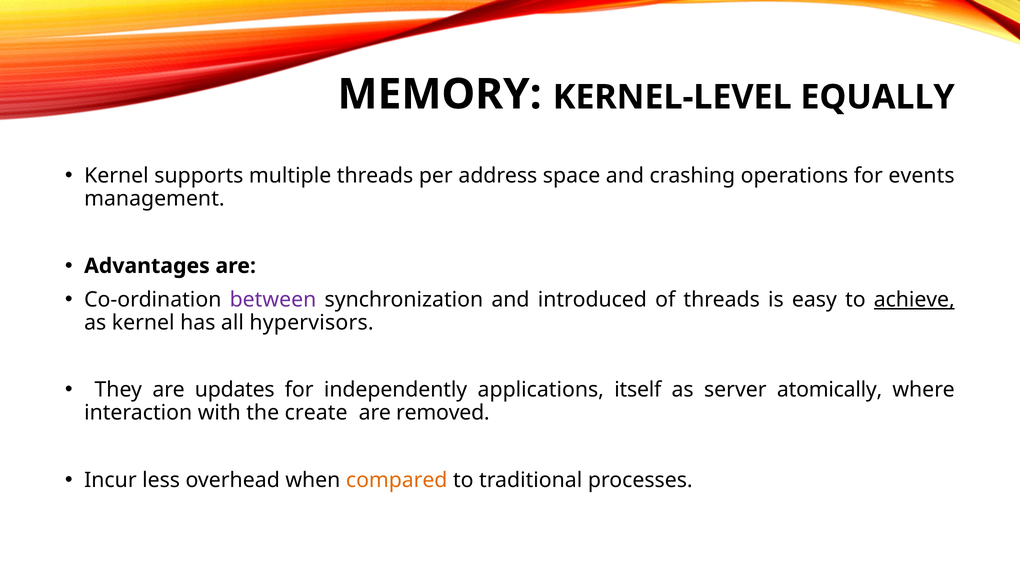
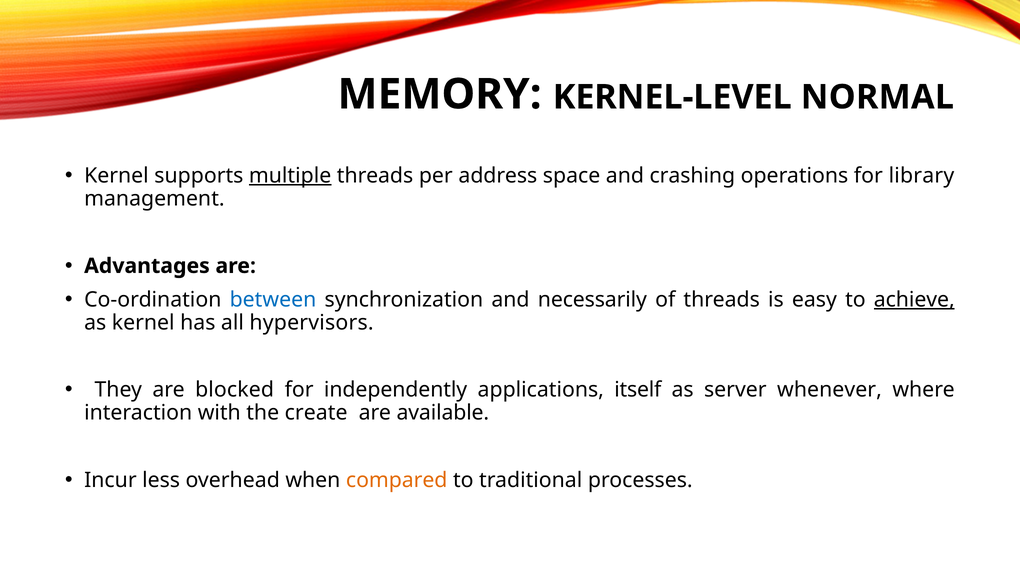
EQUALLY: EQUALLY -> NORMAL
multiple underline: none -> present
events: events -> library
between colour: purple -> blue
introduced: introduced -> necessarily
updates: updates -> blocked
atomically: atomically -> whenever
removed: removed -> available
